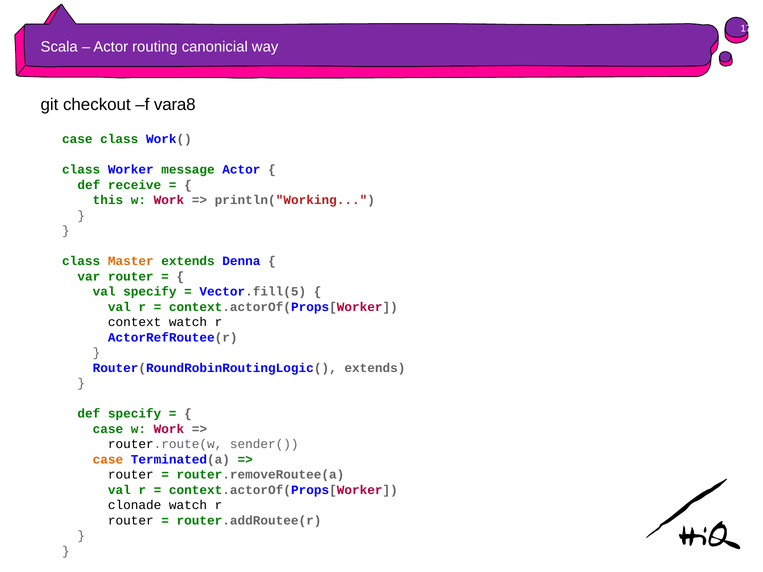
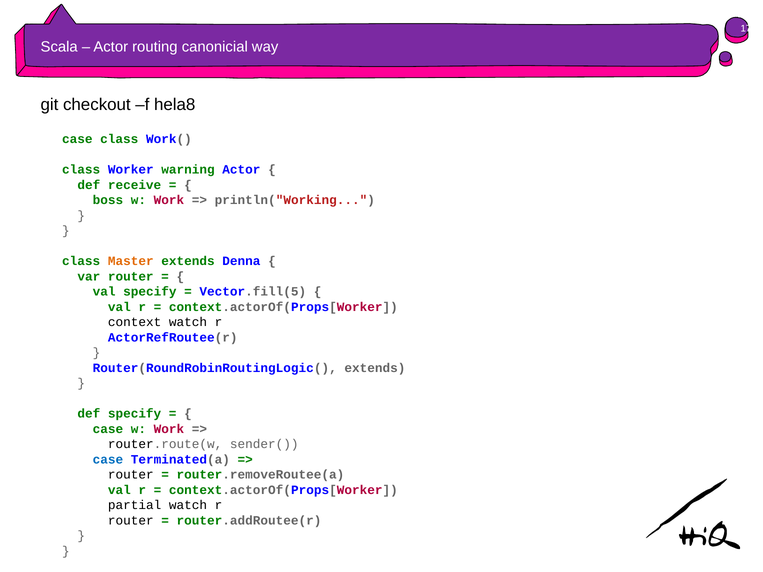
vara8: vara8 -> hela8
message: message -> warning
this: this -> boss
case at (108, 460) colour: orange -> blue
clonade: clonade -> partial
